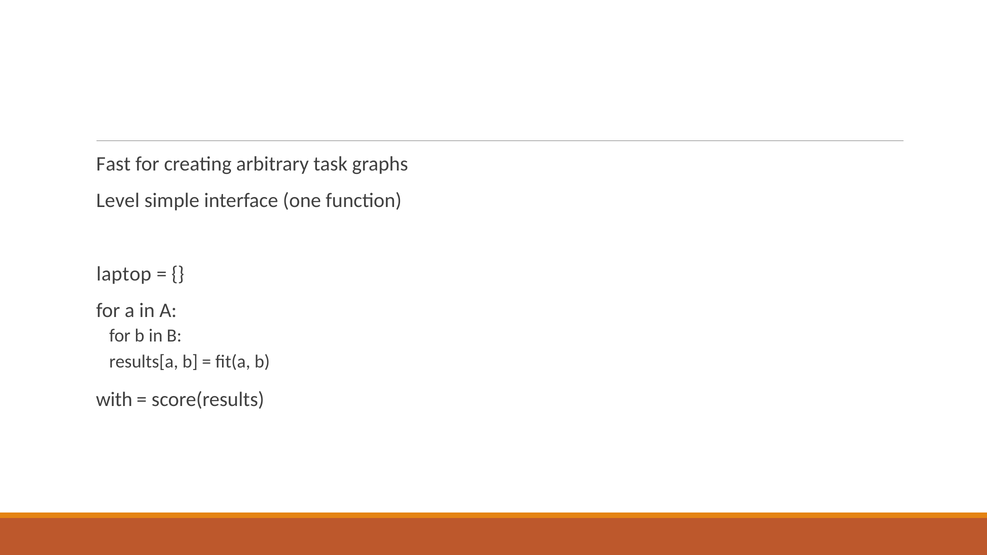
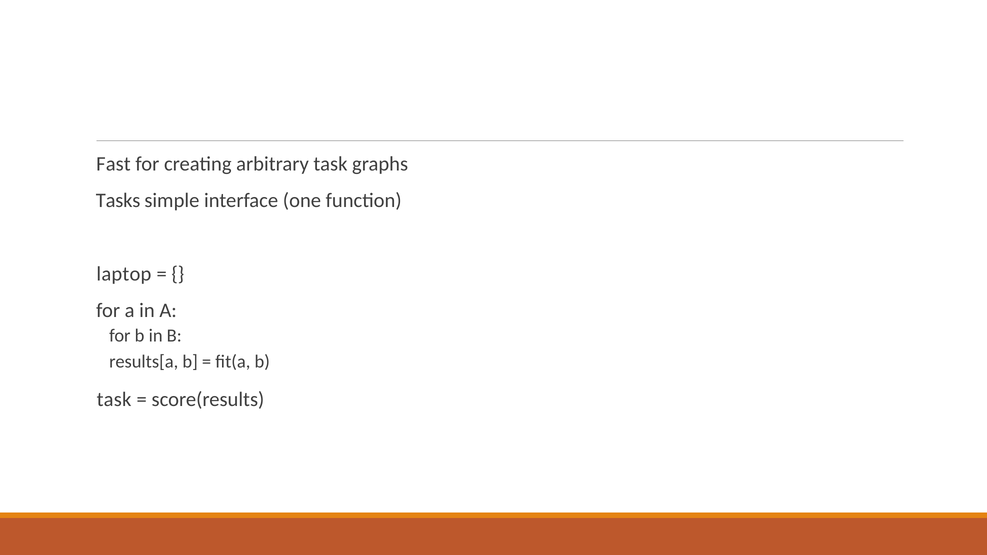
Level: Level -> Tasks
with at (114, 399): with -> task
